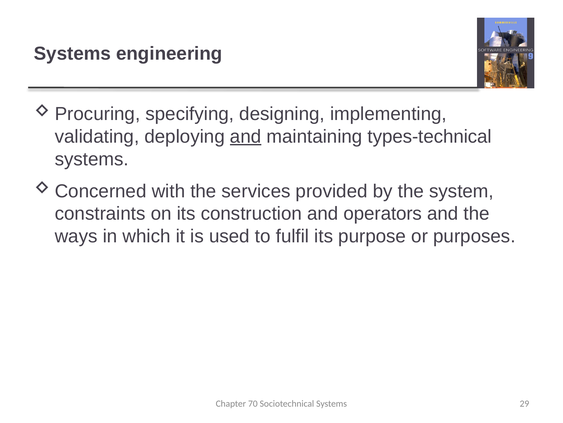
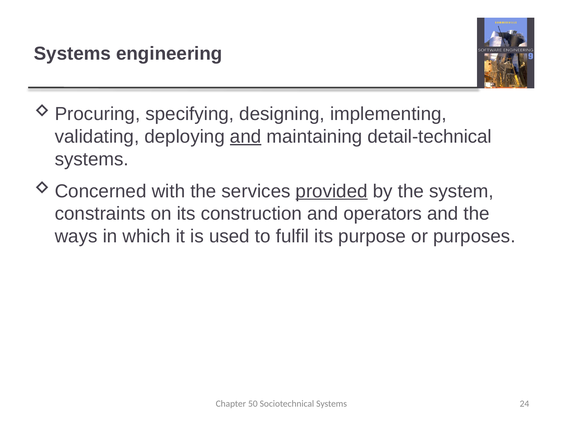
types-technical: types-technical -> detail-technical
provided underline: none -> present
70: 70 -> 50
29: 29 -> 24
